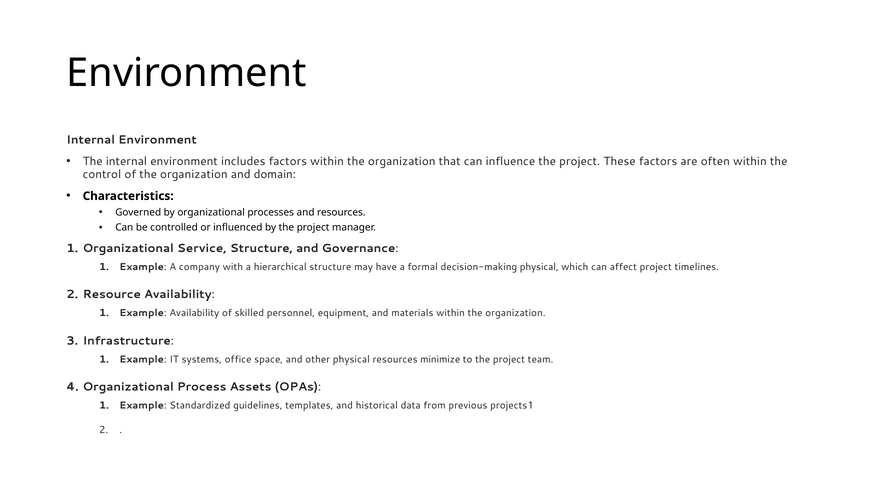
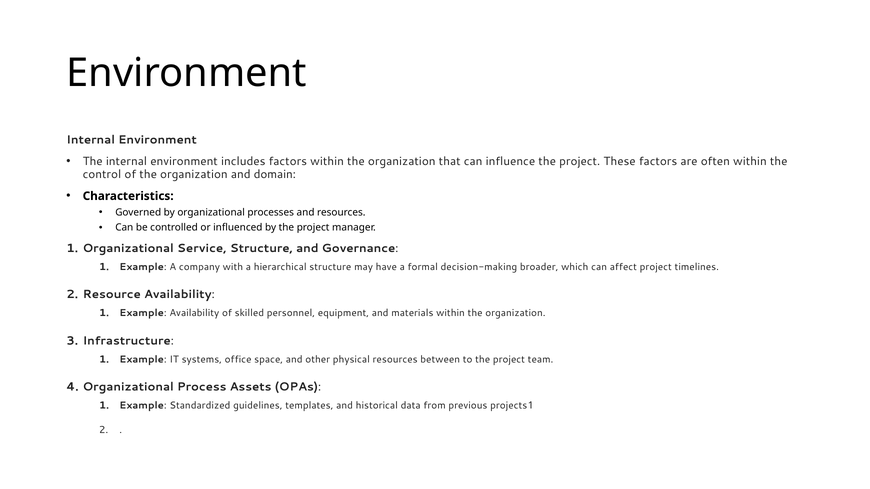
decision-making physical: physical -> broader
minimize: minimize -> between
